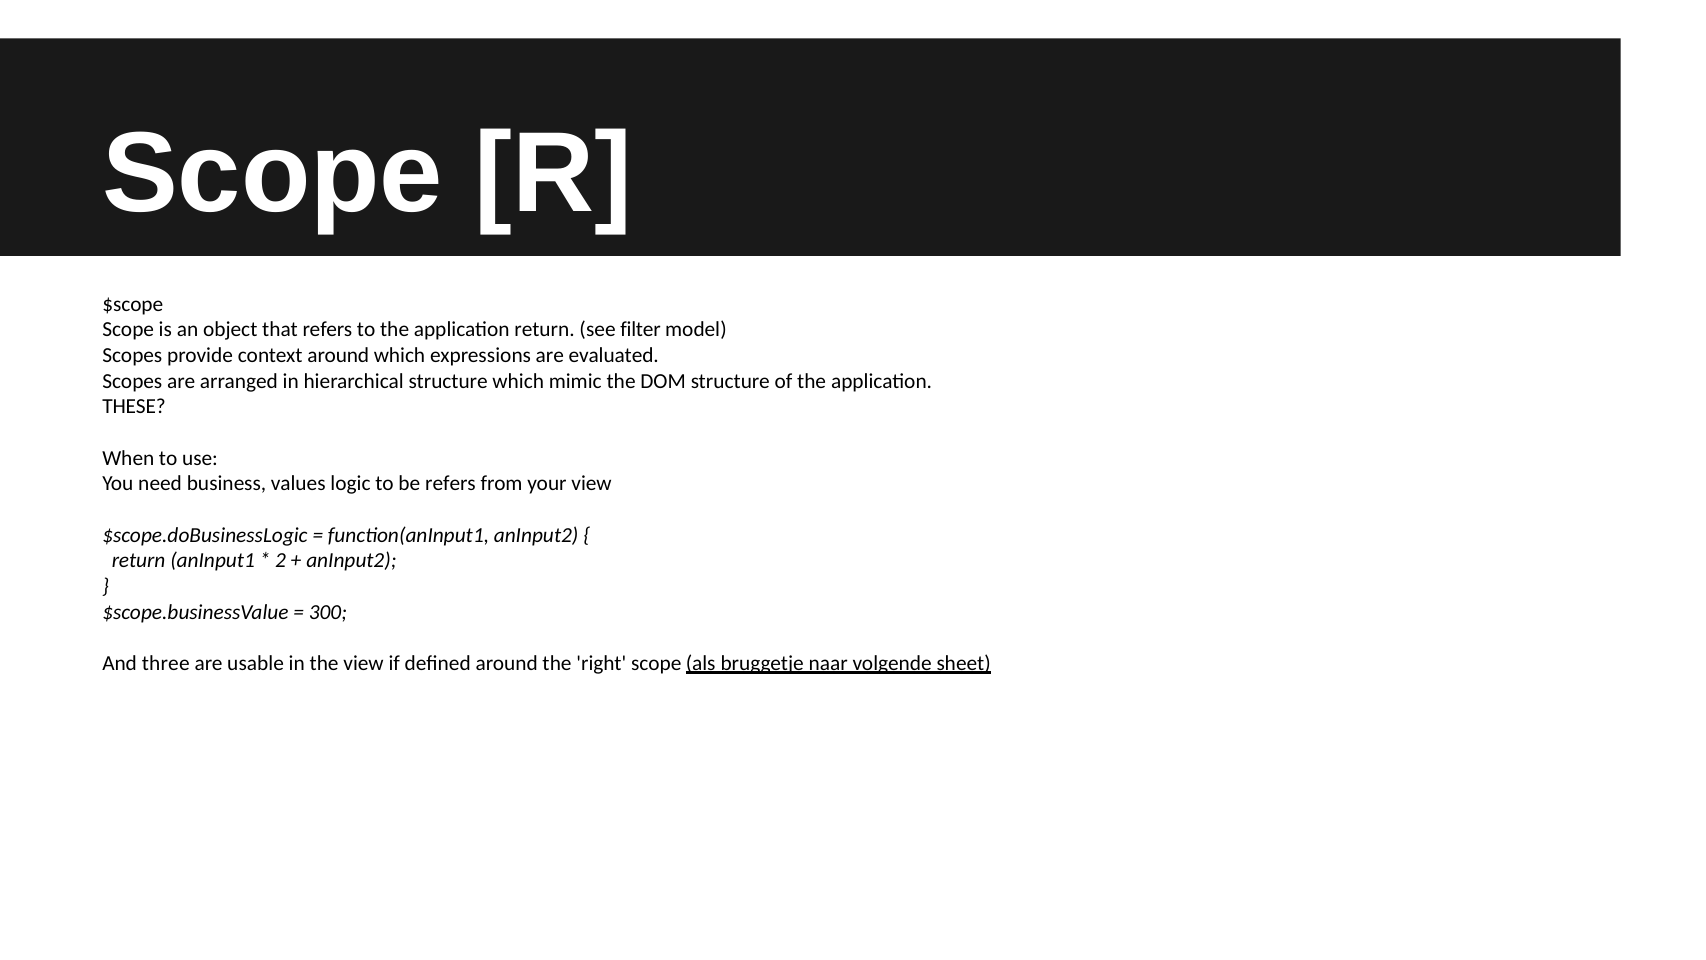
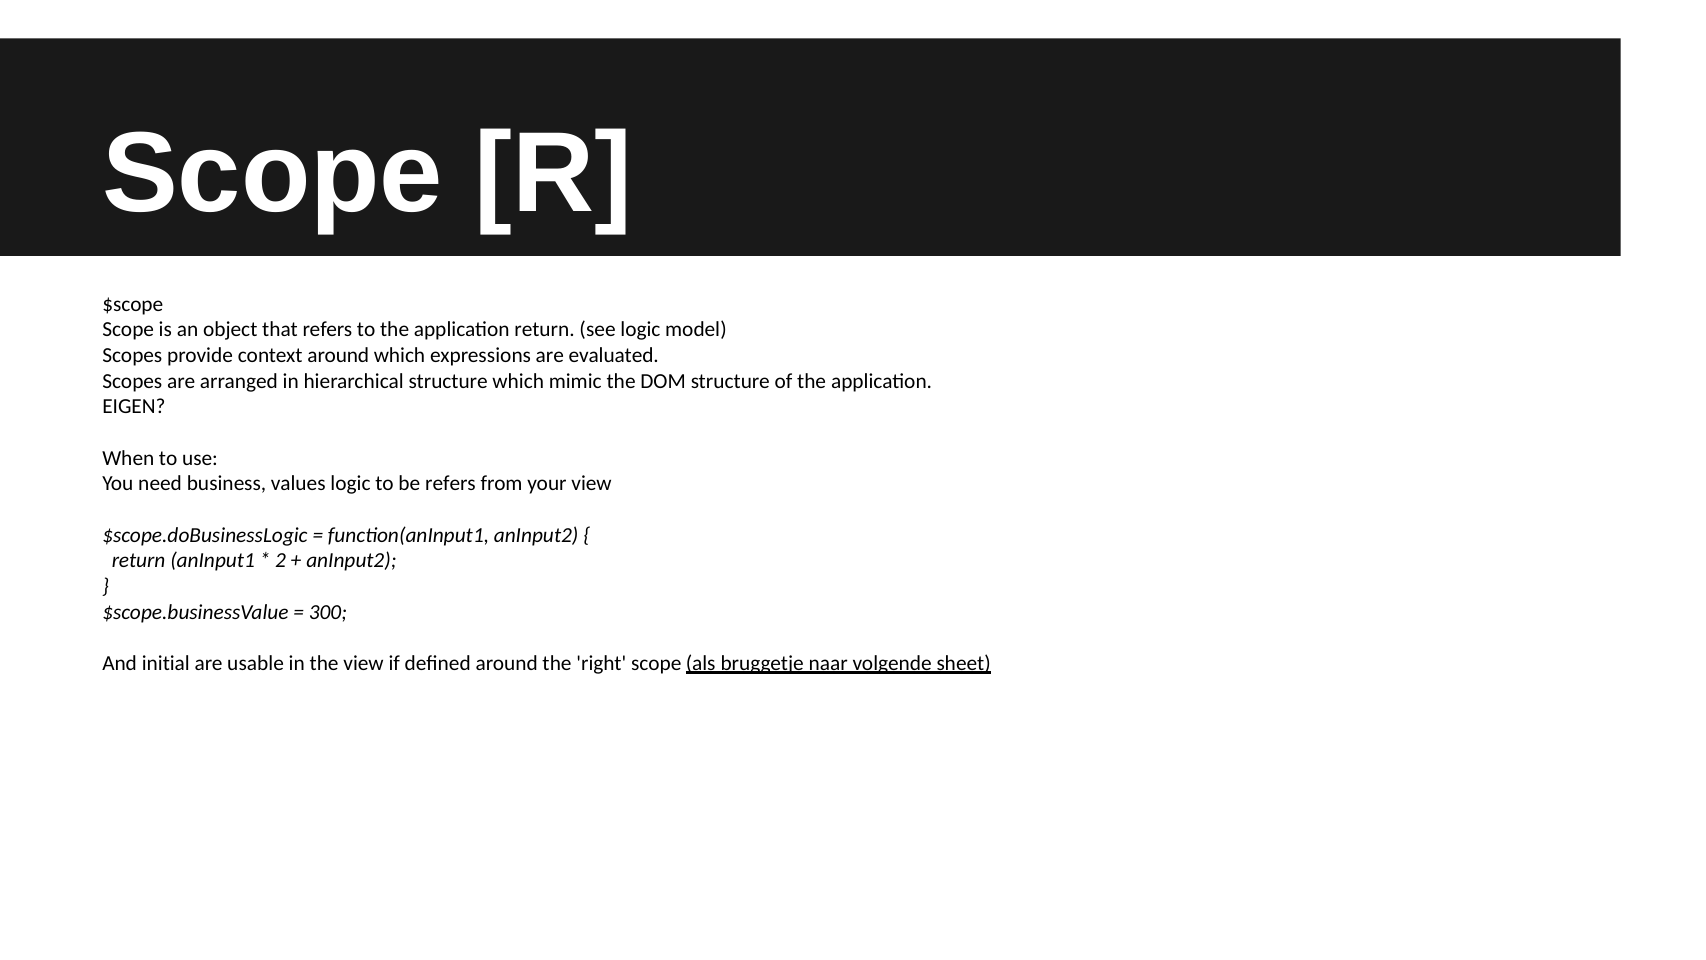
see filter: filter -> logic
THESE: THESE -> EIGEN
three: three -> initial
